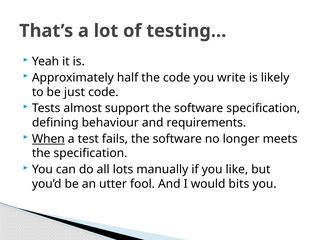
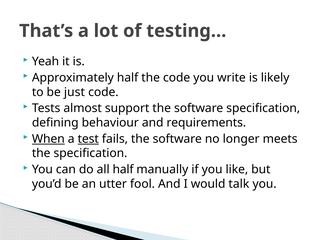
test underline: none -> present
all lots: lots -> half
bits: bits -> talk
